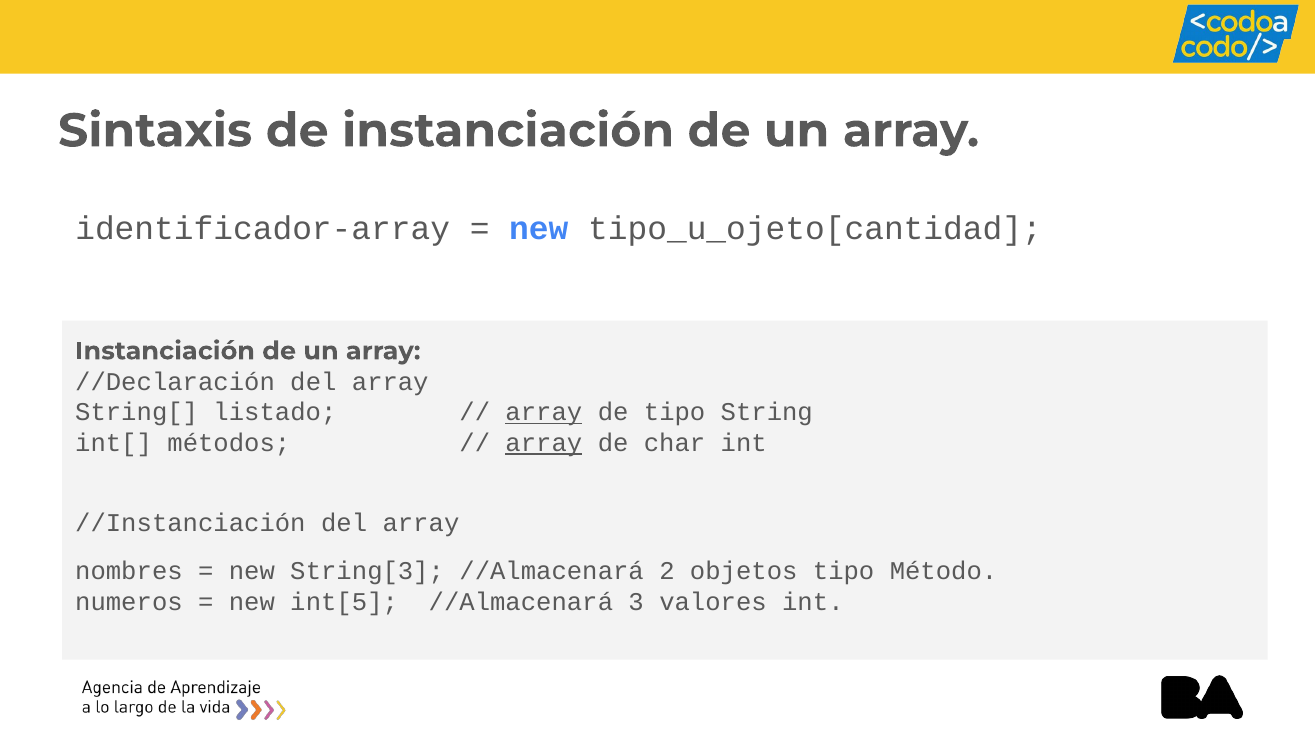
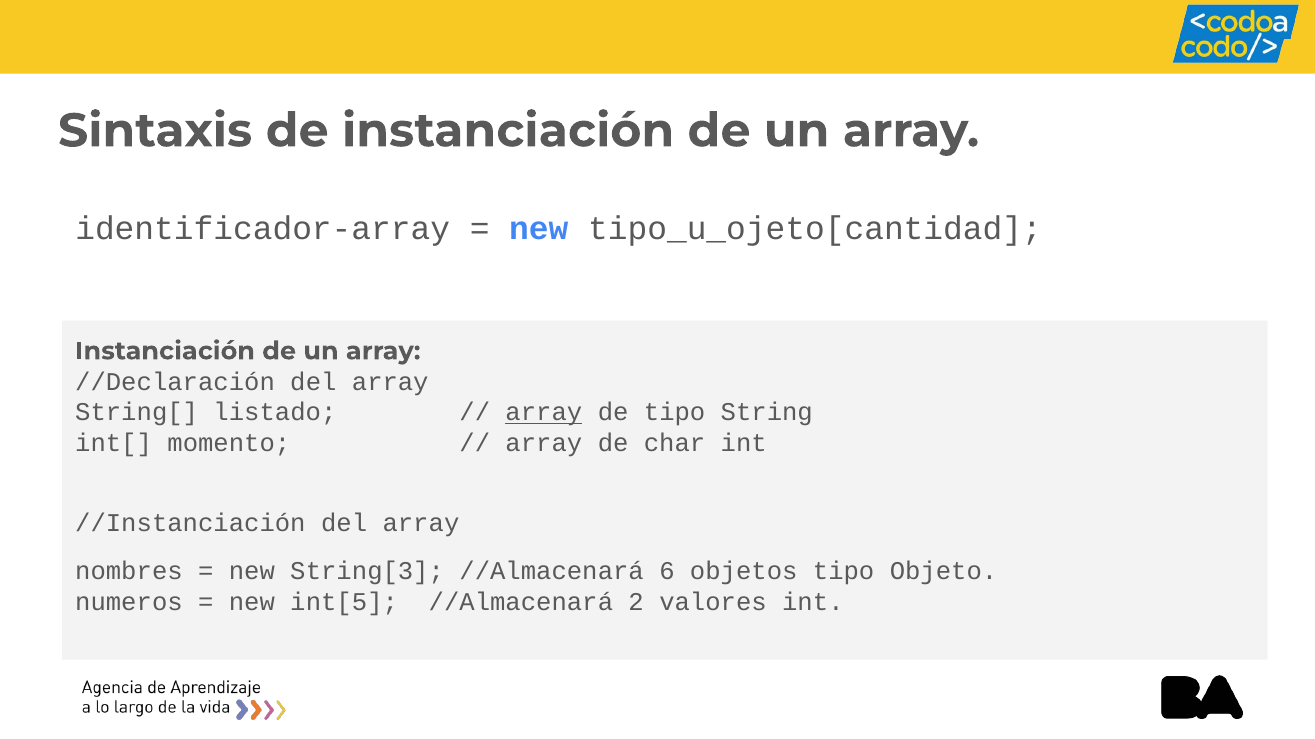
métodos: métodos -> momento
array at (544, 443) underline: present -> none
2: 2 -> 6
Método: Método -> Objeto
3: 3 -> 2
